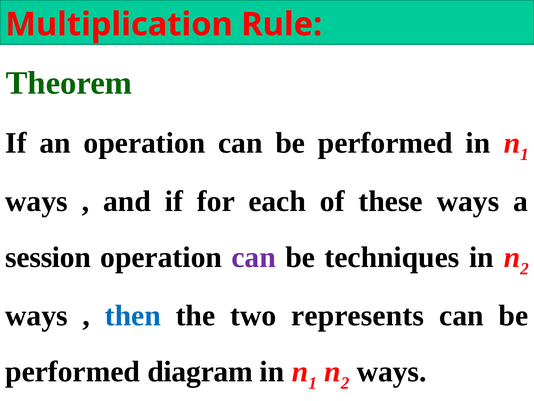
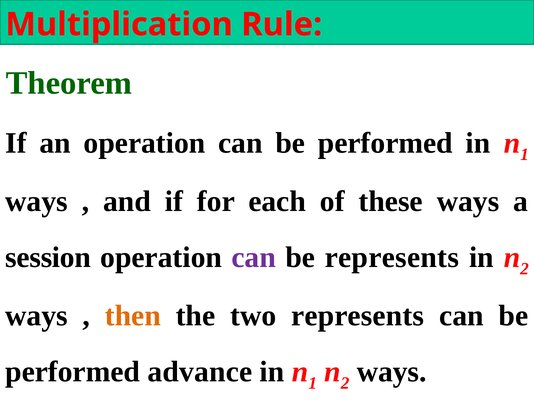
be techniques: techniques -> represents
then colour: blue -> orange
diagram: diagram -> advance
